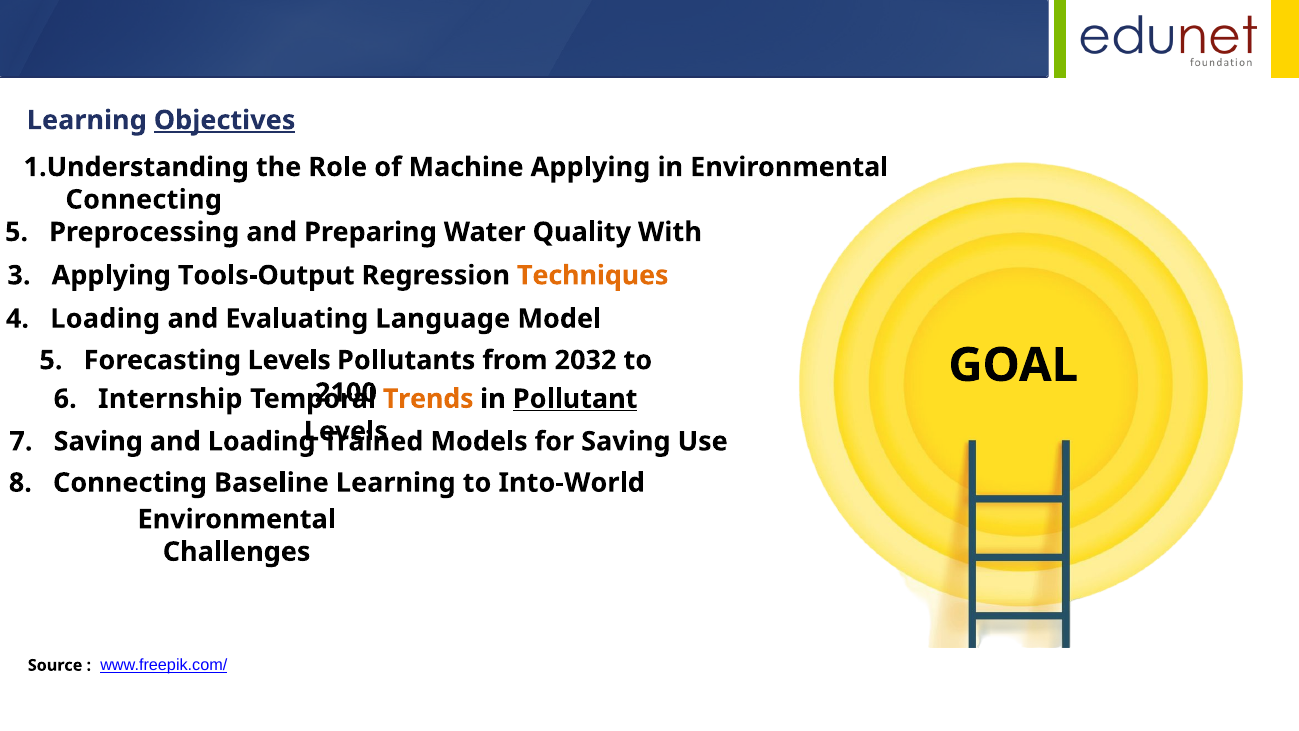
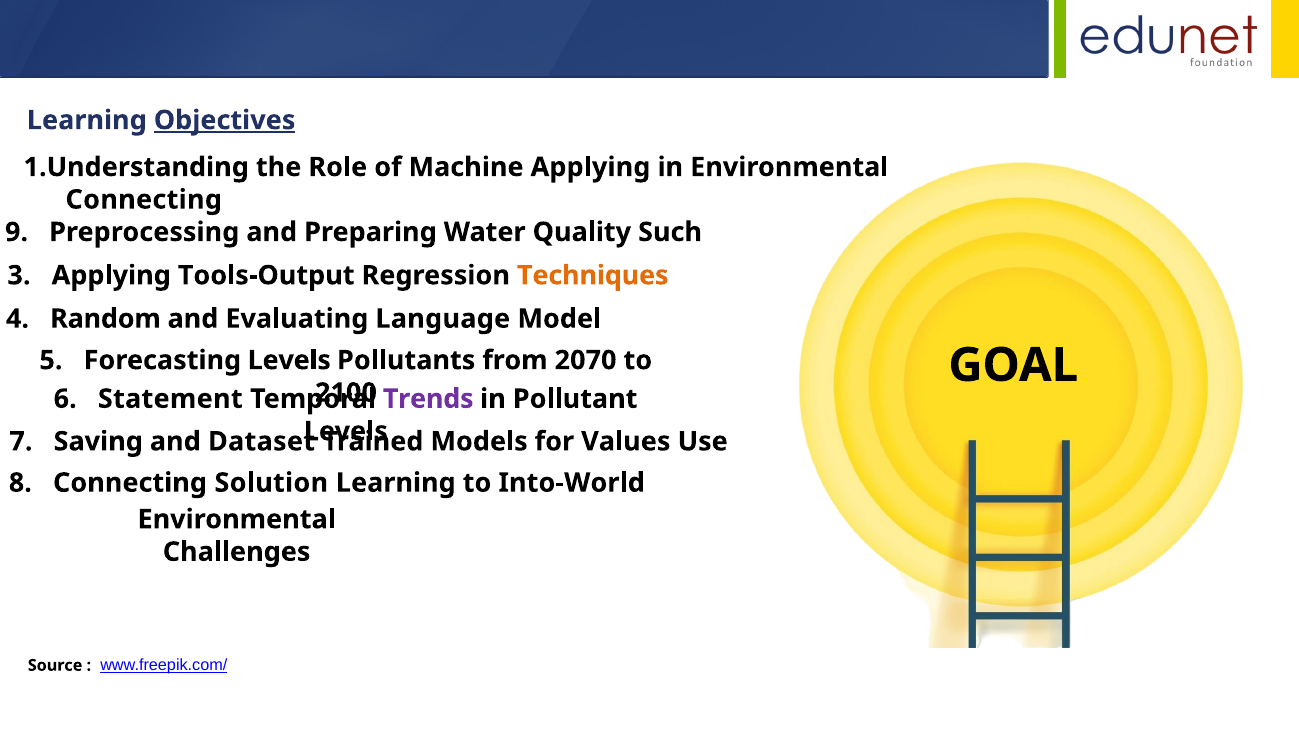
5 at (17, 232): 5 -> 9
With: With -> Such
4 Loading: Loading -> Random
2032: 2032 -> 2070
Internship: Internship -> Statement
Trends colour: orange -> purple
Pollutant underline: present -> none
and Loading: Loading -> Dataset
for Saving: Saving -> Values
Baseline: Baseline -> Solution
